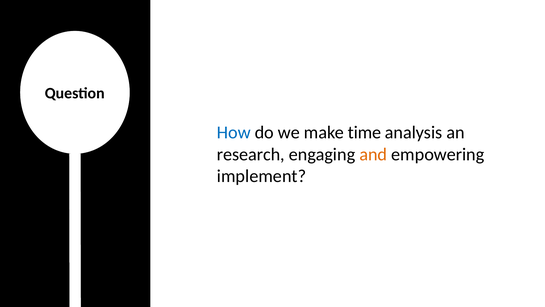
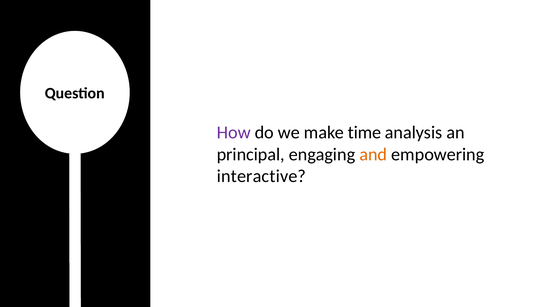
How colour: blue -> purple
research: research -> principal
implement: implement -> interactive
